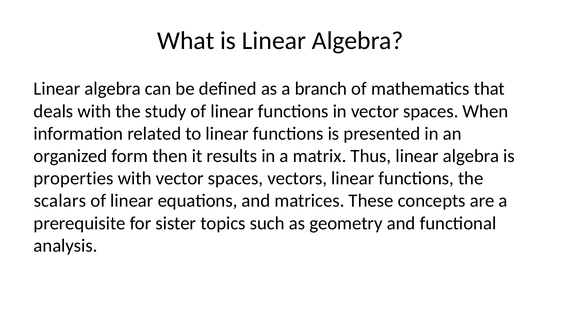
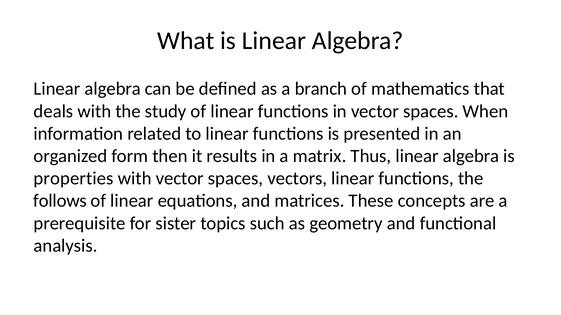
scalars: scalars -> follows
